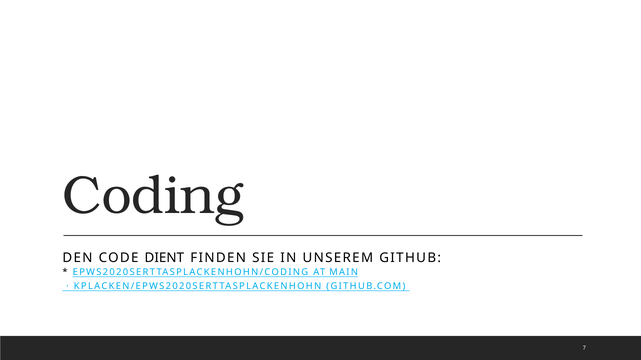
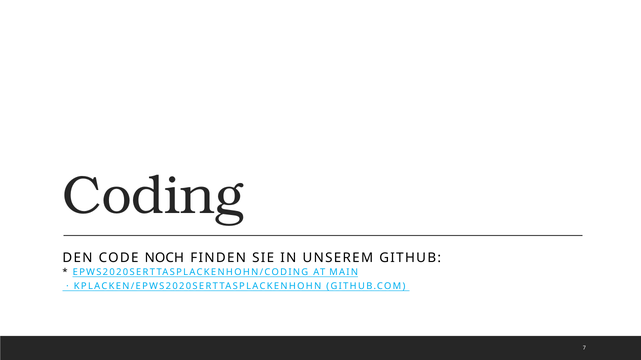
DIENT: DIENT -> NOCH
